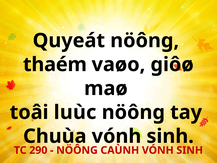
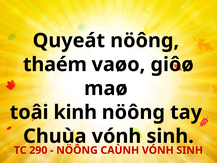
luùc: luùc -> kinh
